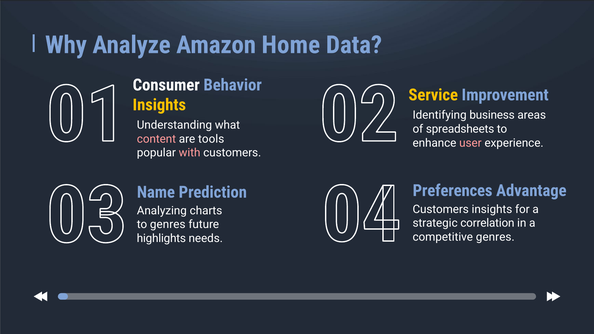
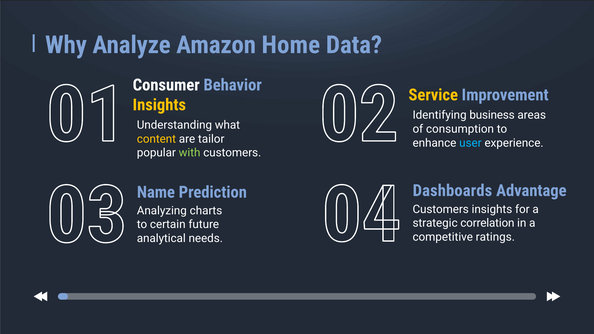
spreadsheets: spreadsheets -> consumption
content colour: pink -> yellow
tools: tools -> tailor
user colour: pink -> light blue
with colour: pink -> light green
Preferences: Preferences -> Dashboards
to genres: genres -> certain
competitive genres: genres -> ratings
highlights: highlights -> analytical
